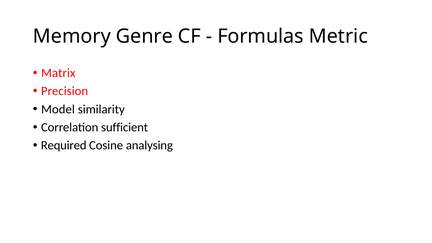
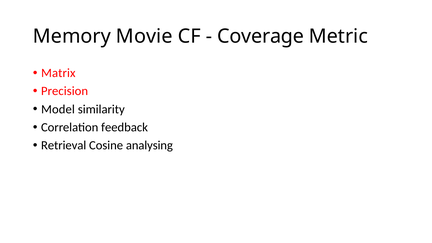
Genre: Genre -> Movie
Formulas: Formulas -> Coverage
sufficient: sufficient -> feedback
Required: Required -> Retrieval
